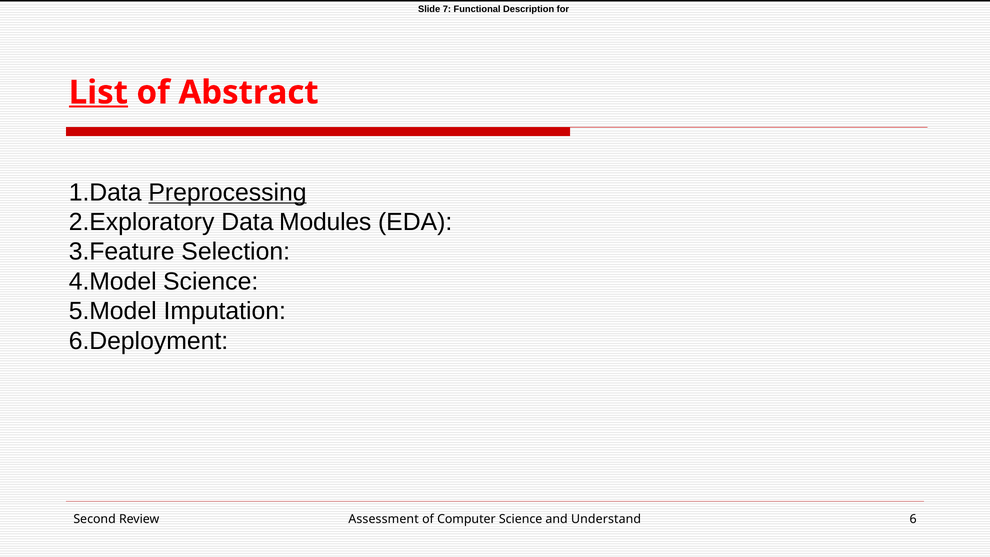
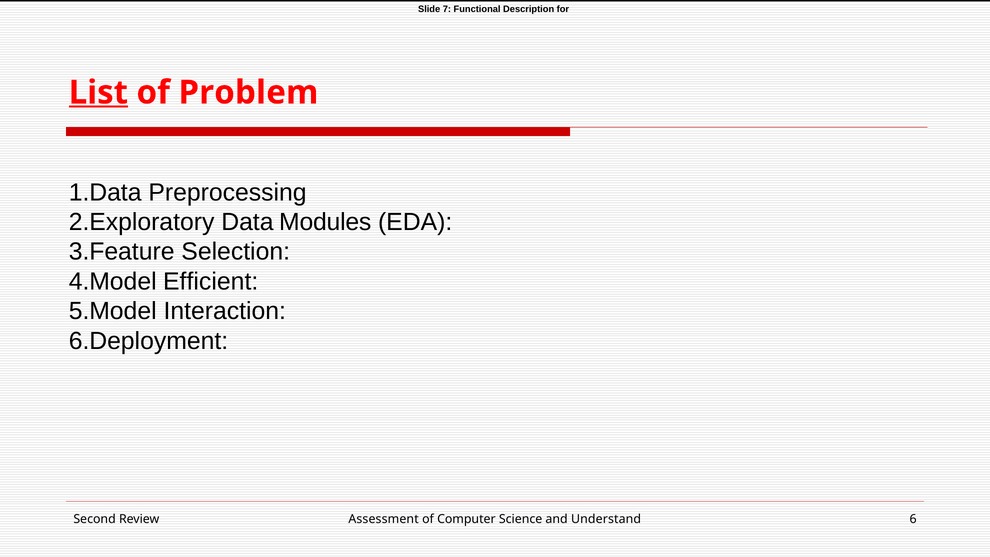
Abstract: Abstract -> Problem
Preprocessing underline: present -> none
Science at (211, 281): Science -> Efficient
Imputation: Imputation -> Interaction
